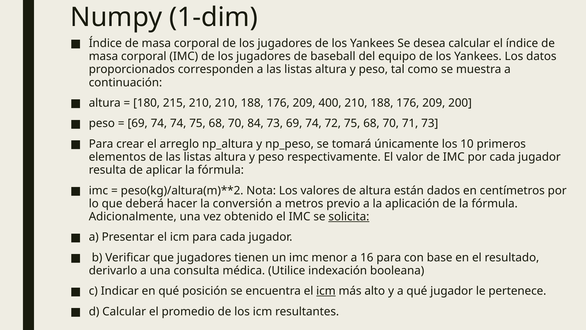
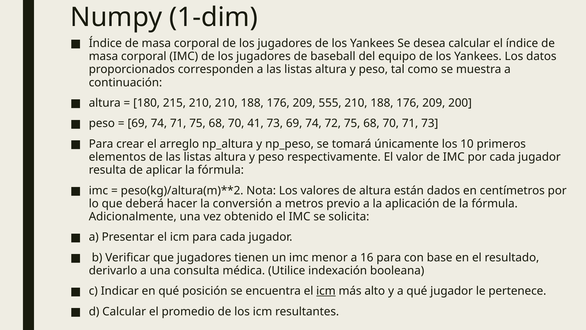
400: 400 -> 555
74 74: 74 -> 71
84: 84 -> 41
solicita underline: present -> none
